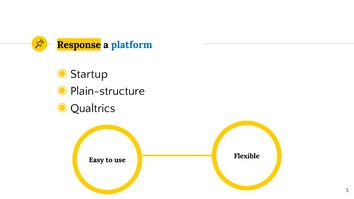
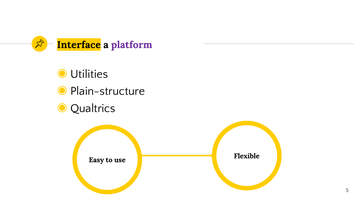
Response: Response -> Interface
platform colour: blue -> purple
Startup: Startup -> Utilities
